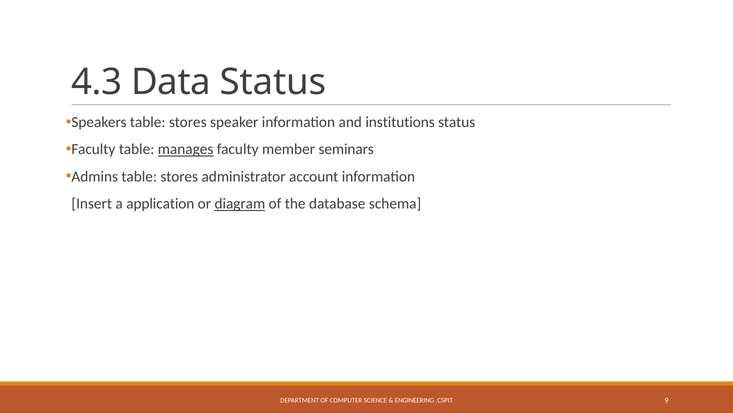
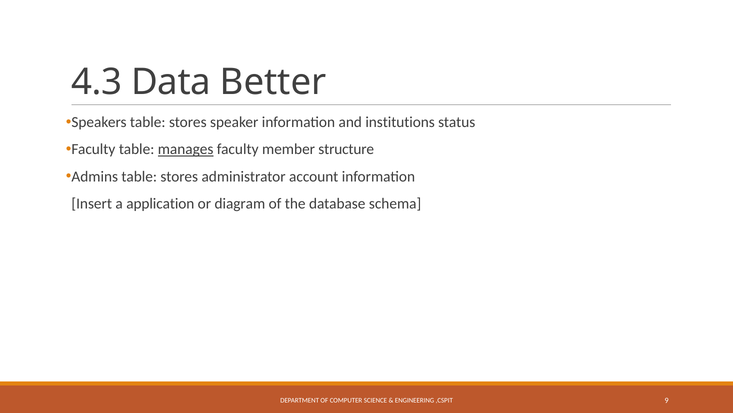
Data Status: Status -> Better
seminars: seminars -> structure
diagram underline: present -> none
